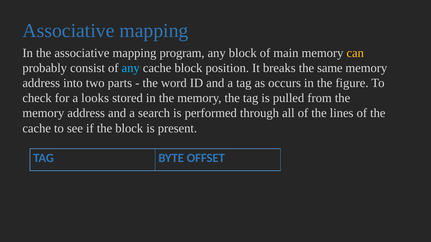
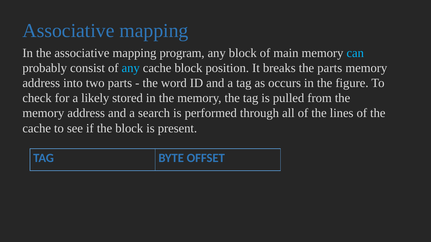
can colour: yellow -> light blue
the same: same -> parts
looks: looks -> likely
